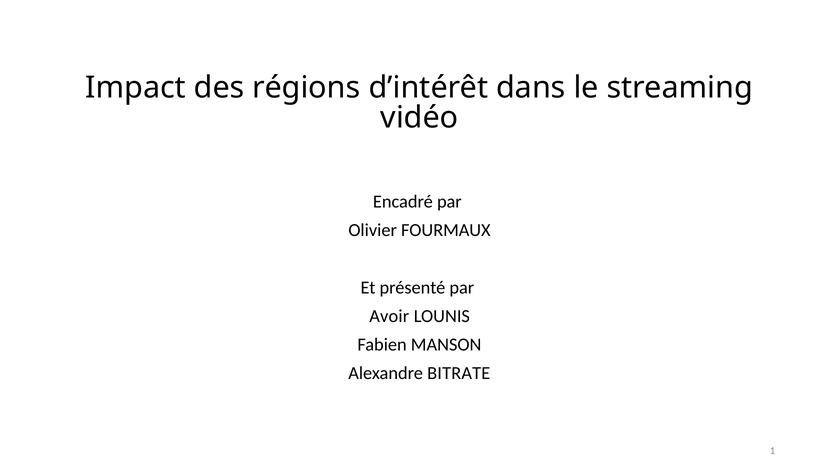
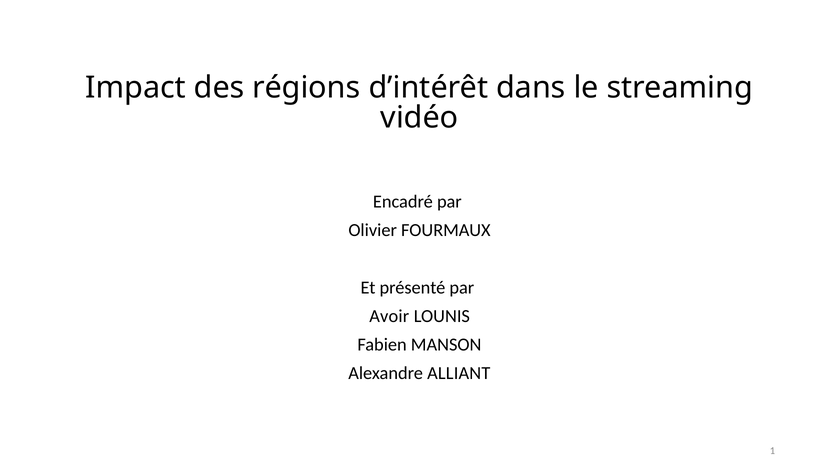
BITRATE: BITRATE -> ALLIANT
